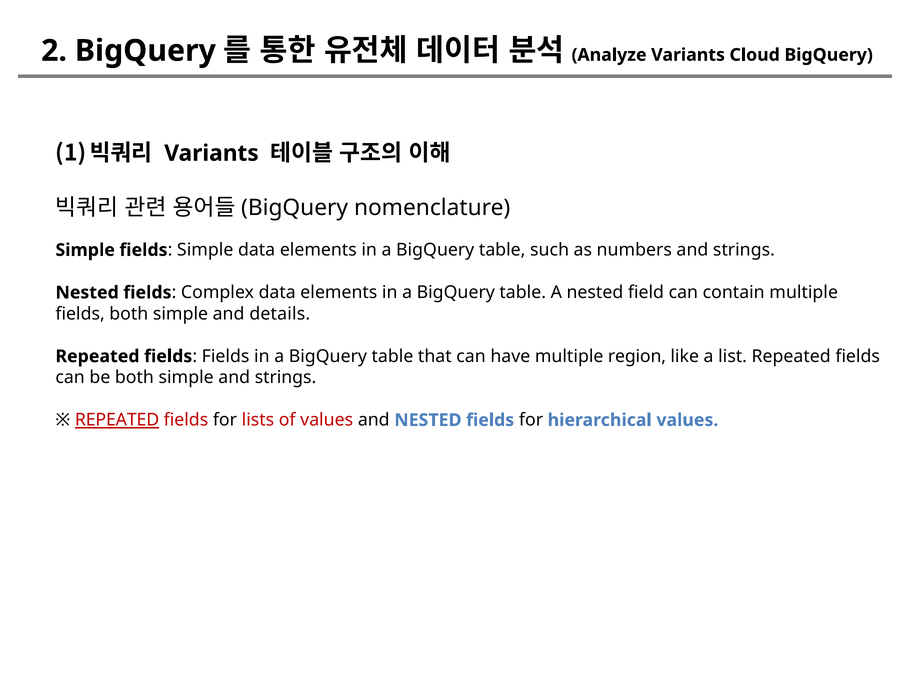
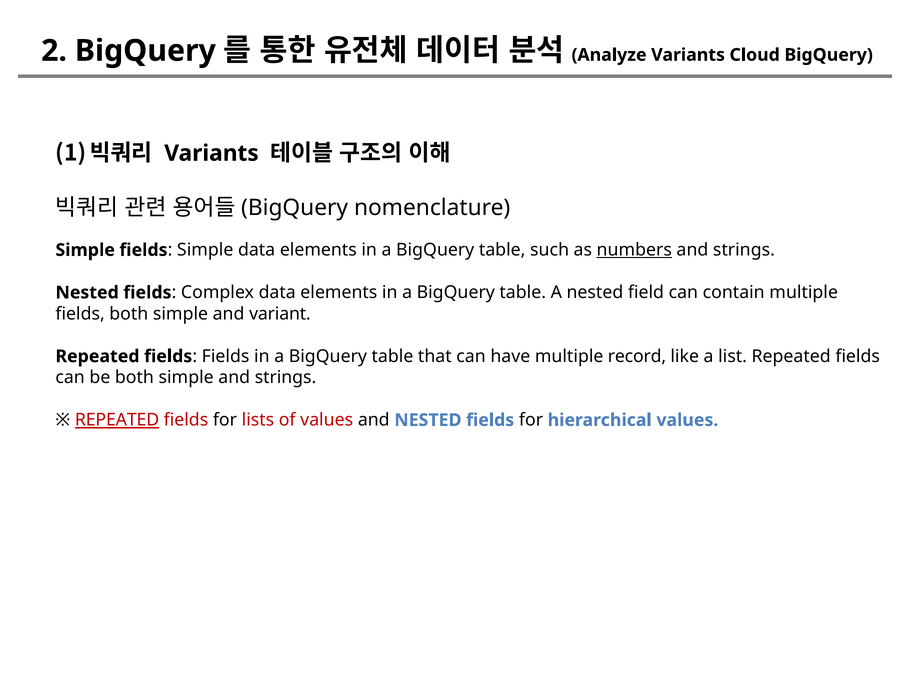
numbers underline: none -> present
details: details -> variant
region: region -> record
